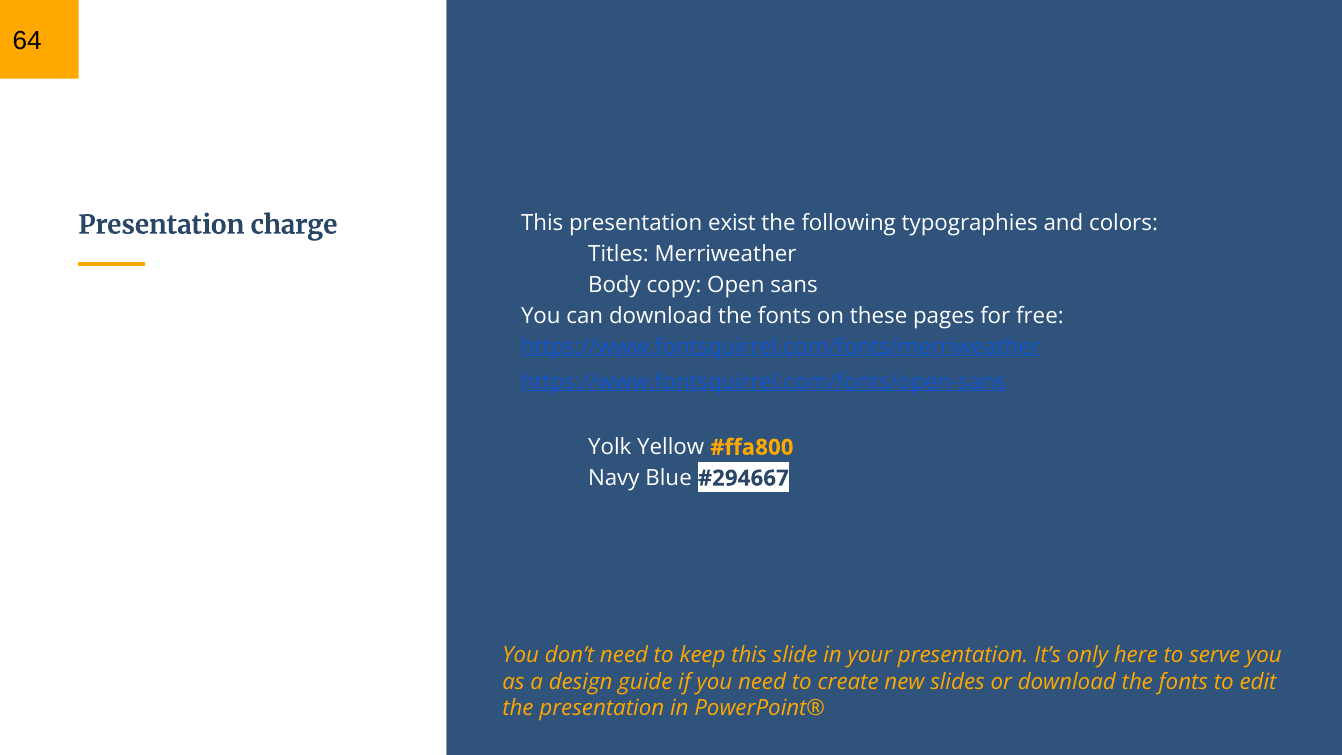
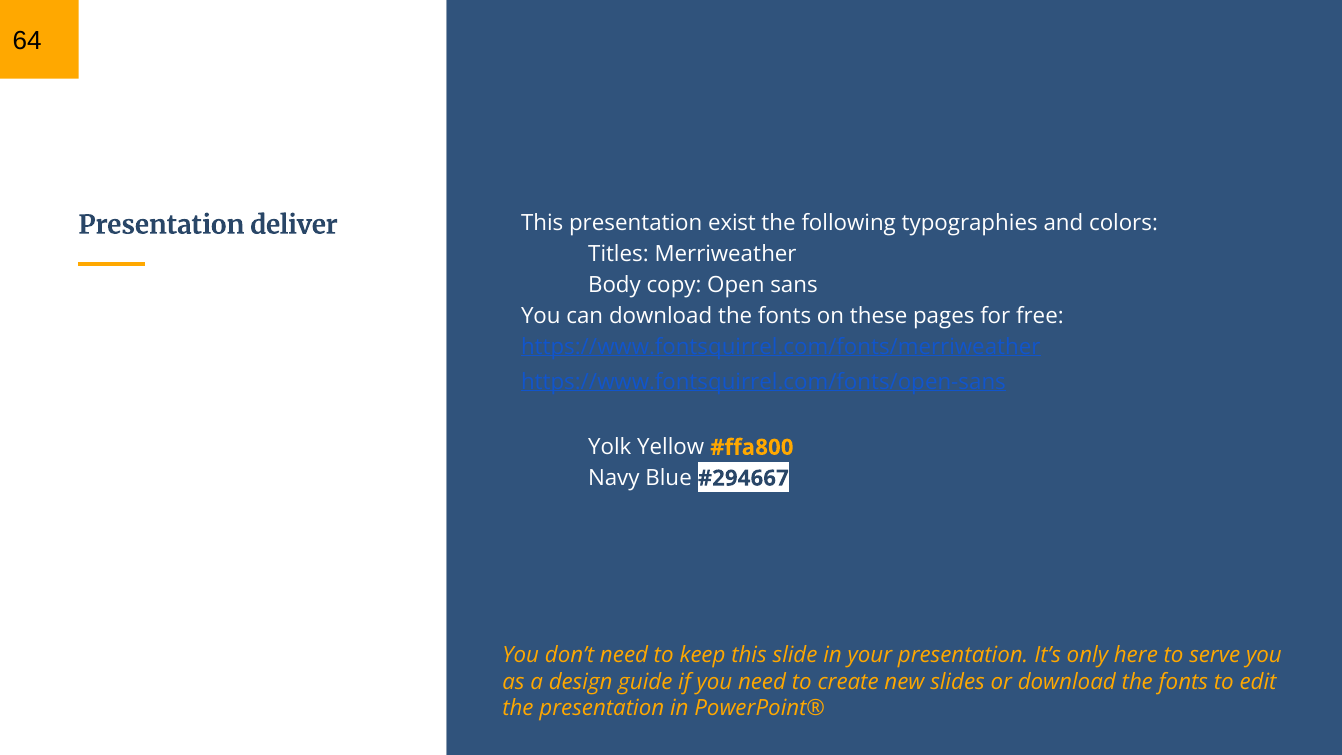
charge: charge -> deliver
